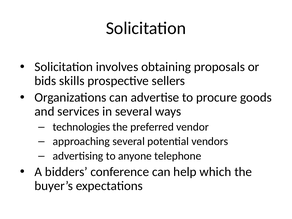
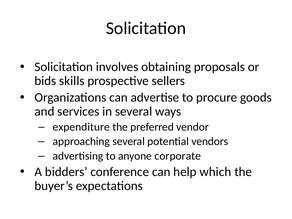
technologies: technologies -> expenditure
telephone: telephone -> corporate
